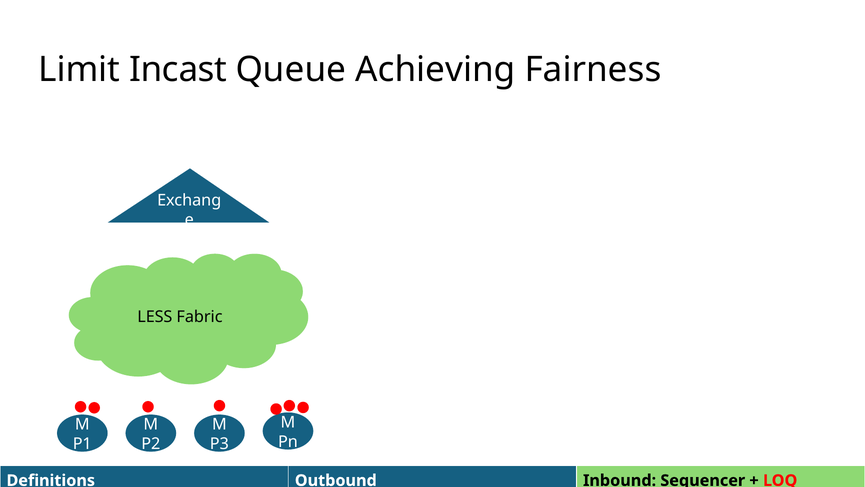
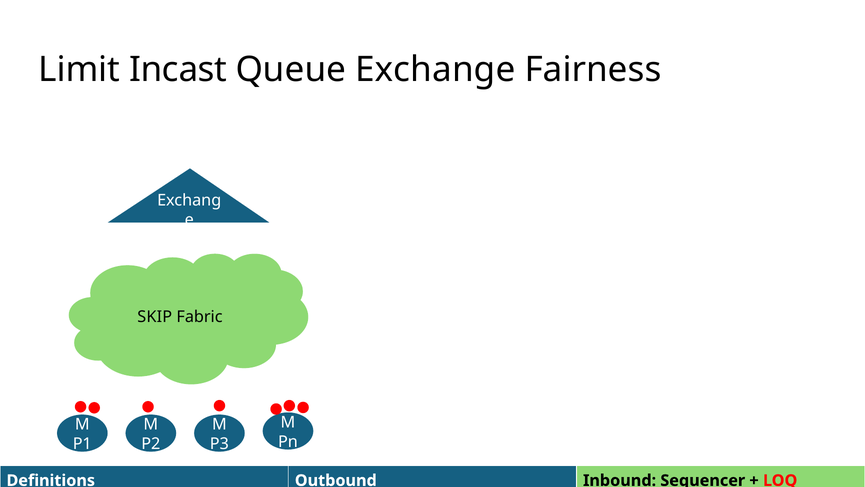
Achieving: Achieving -> Exchange
LESS: LESS -> SKIP
